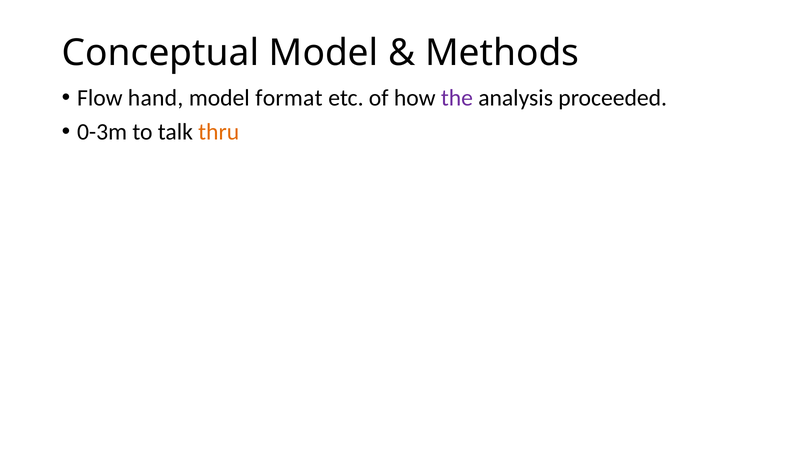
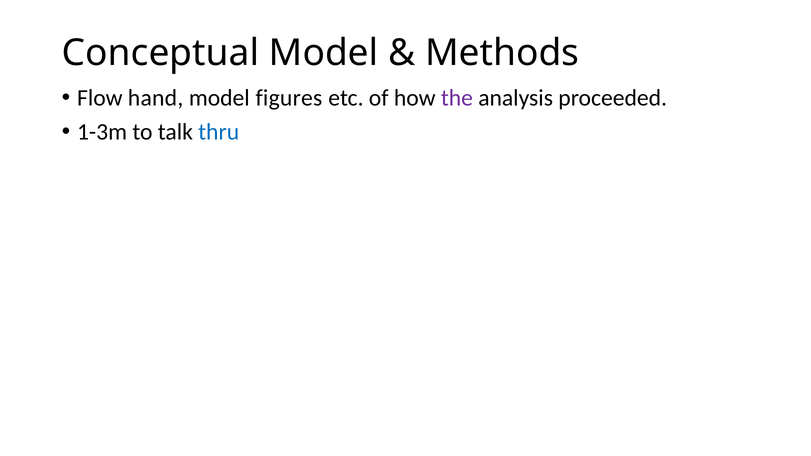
format: format -> figures
0-3m: 0-3m -> 1-3m
thru colour: orange -> blue
